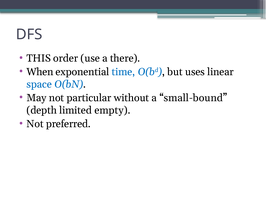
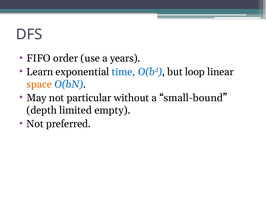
THIS: THIS -> FIFO
there: there -> years
When: When -> Learn
uses: uses -> loop
space colour: blue -> orange
